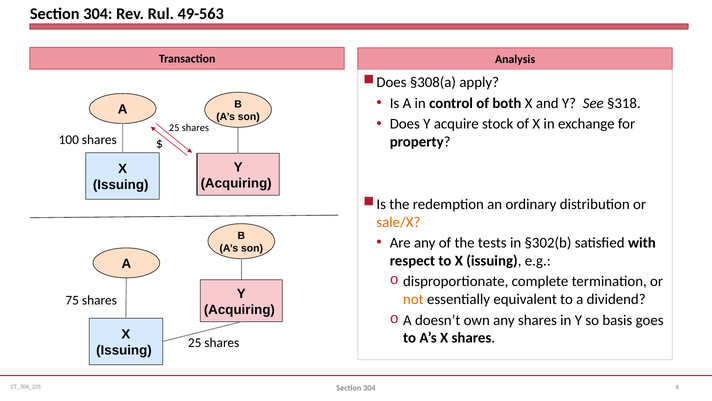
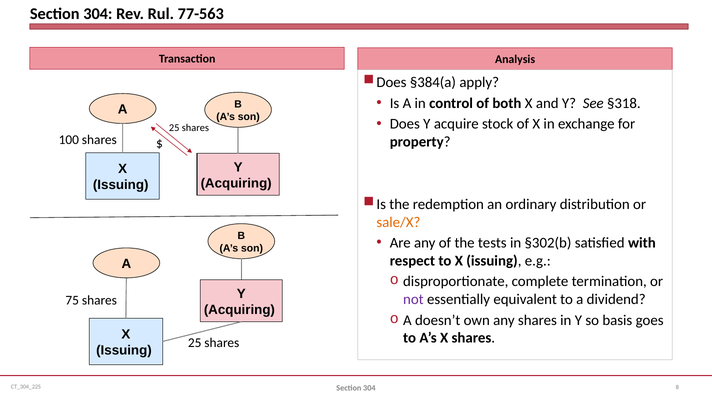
49-563: 49-563 -> 77-563
§308(a: §308(a -> §384(a
not colour: orange -> purple
